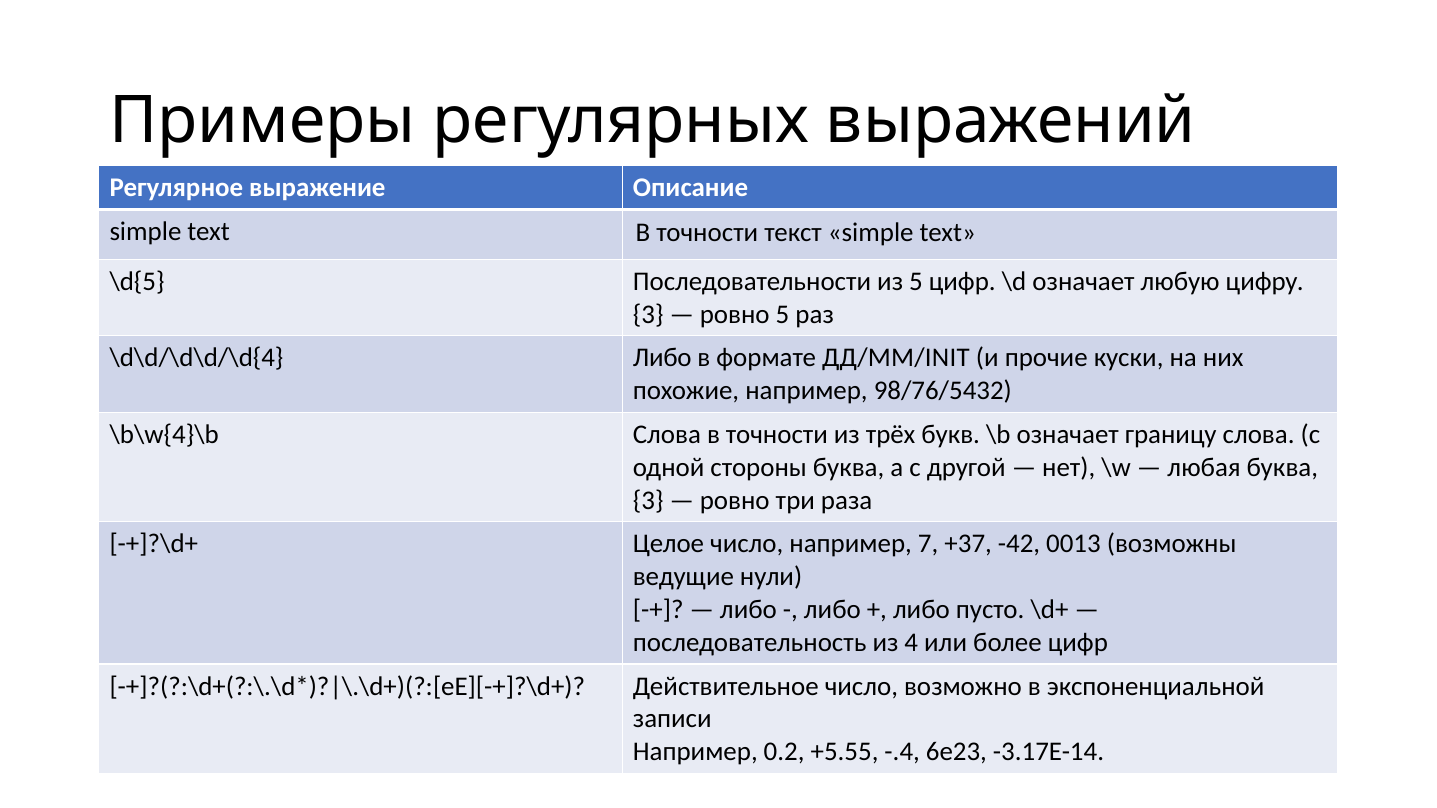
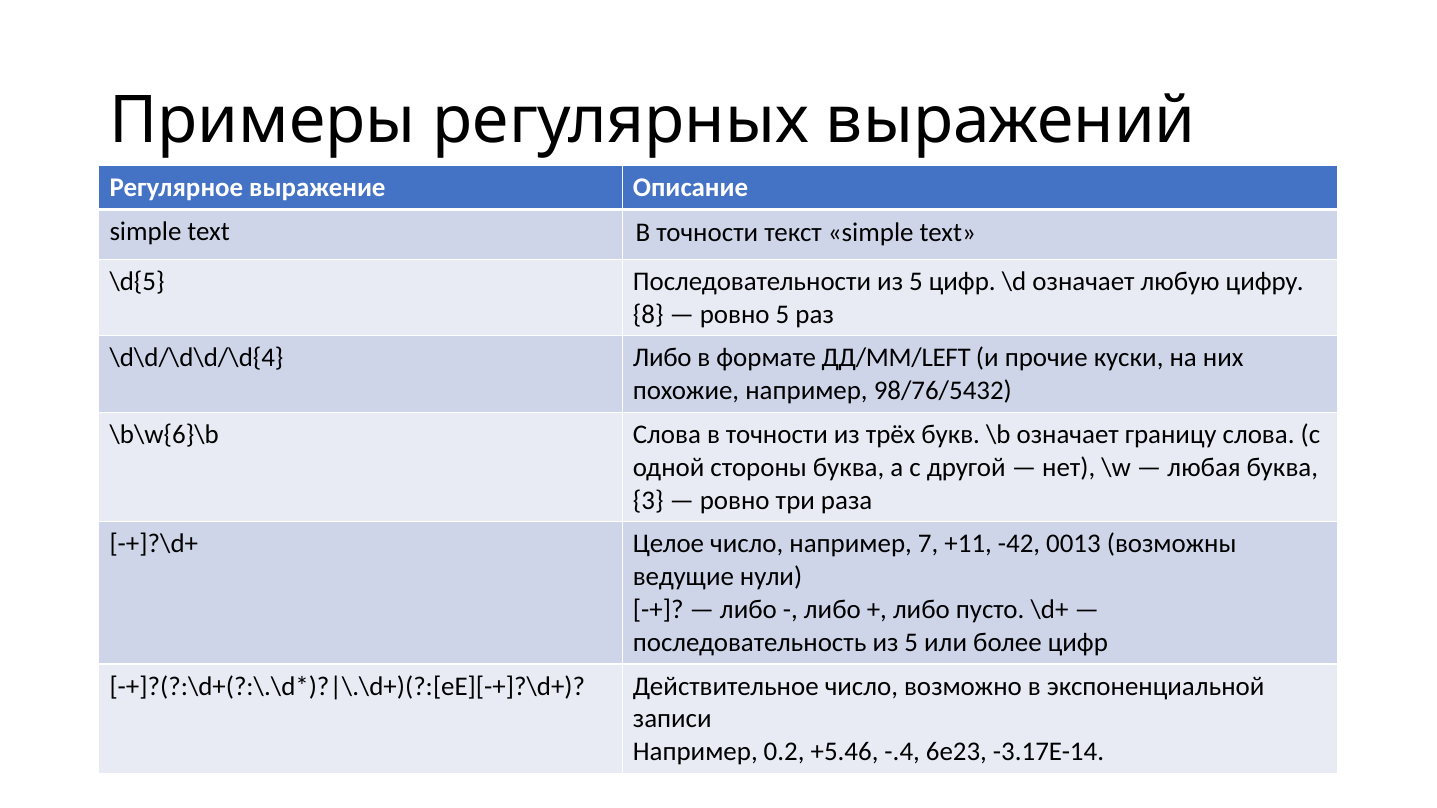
3 at (648, 314): 3 -> 8
ДД/ММ/INIT: ДД/ММ/INIT -> ДД/ММ/LEFT
\b\w{4}\b: \b\w{4}\b -> \b\w{6}\b
+37: +37 -> +11
последовательность из 4: 4 -> 5
+5.55: +5.55 -> +5.46
